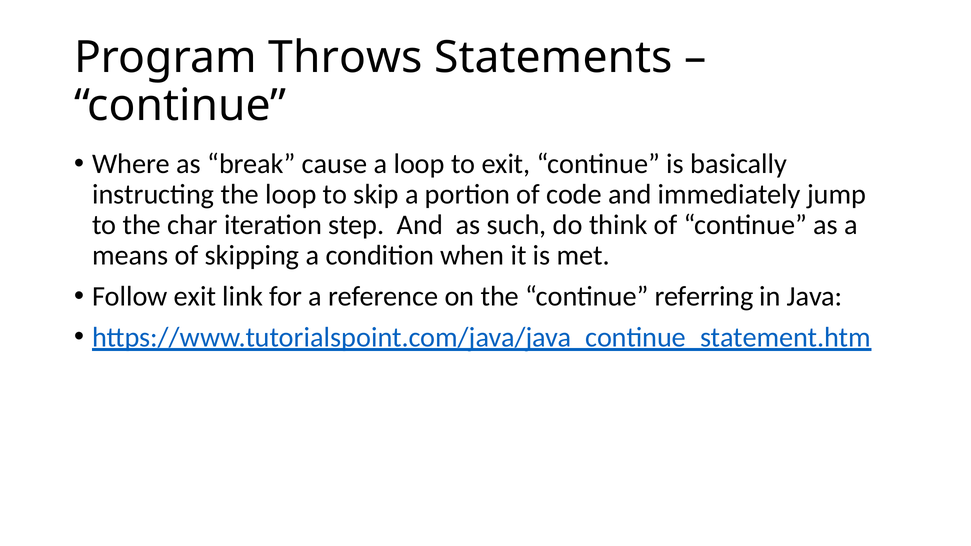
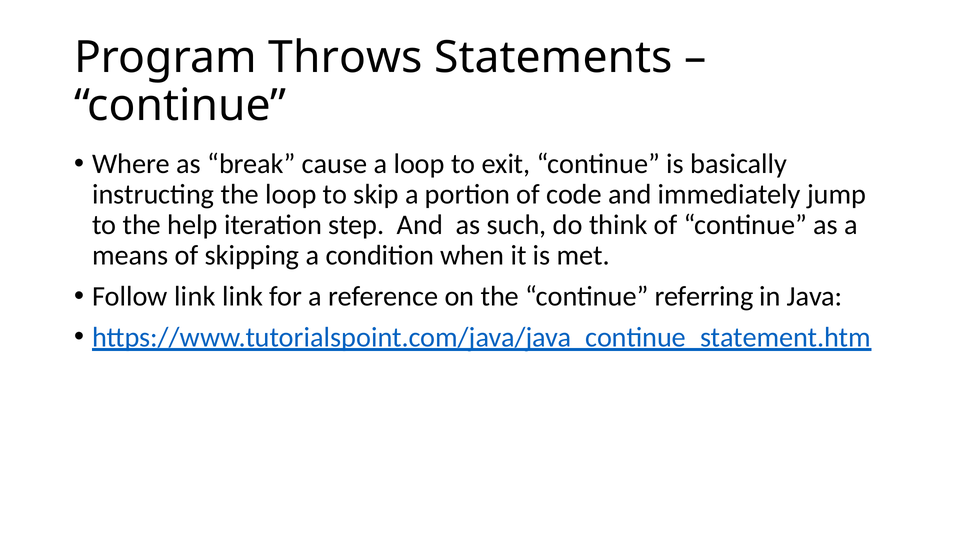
char: char -> help
Follow exit: exit -> link
